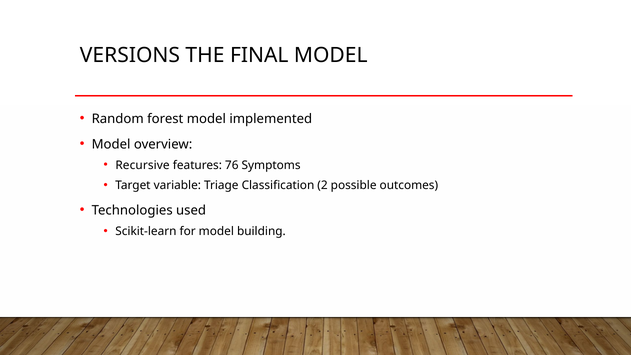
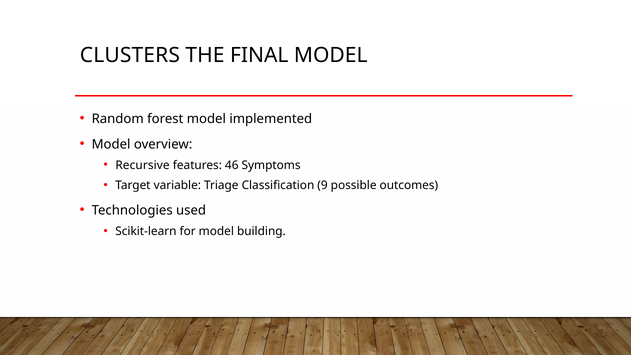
VERSIONS: VERSIONS -> CLUSTERS
76: 76 -> 46
2: 2 -> 9
